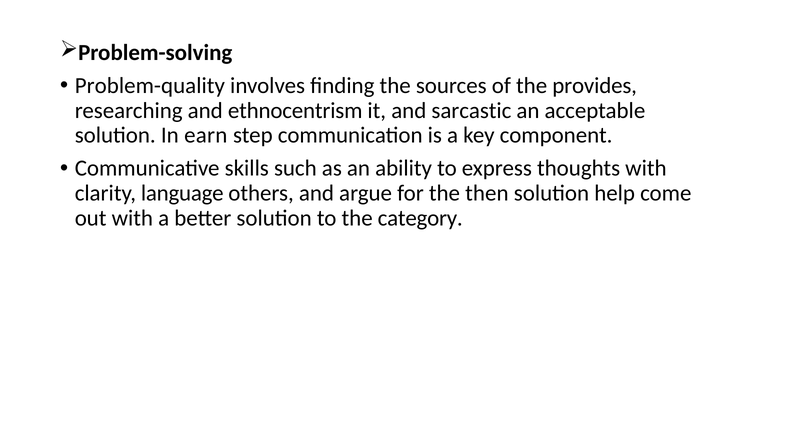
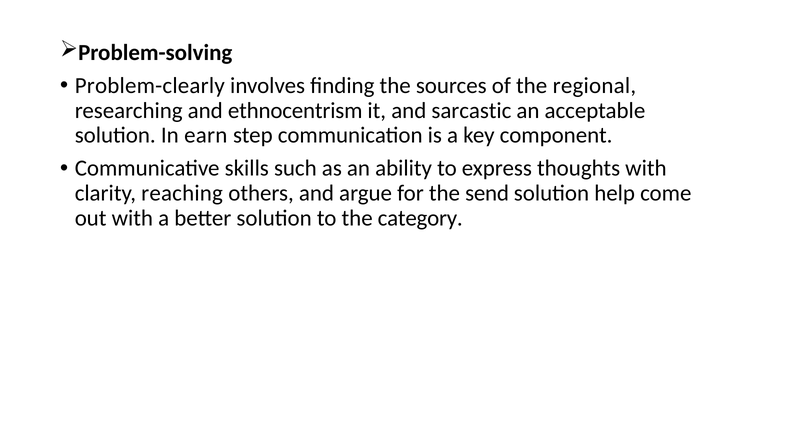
Problem-quality: Problem-quality -> Problem-clearly
provides: provides -> regional
language: language -> reaching
then: then -> send
